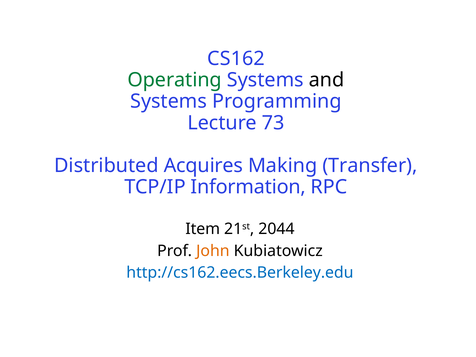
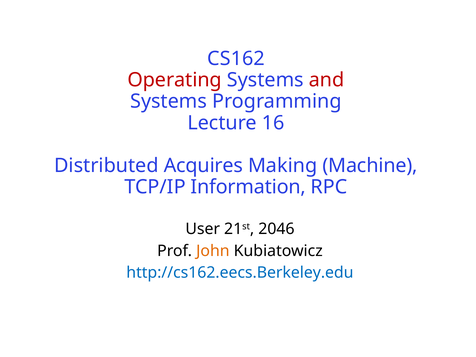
Operating colour: green -> red
and colour: black -> red
73: 73 -> 16
Transfer: Transfer -> Machine
Item: Item -> User
2044: 2044 -> 2046
